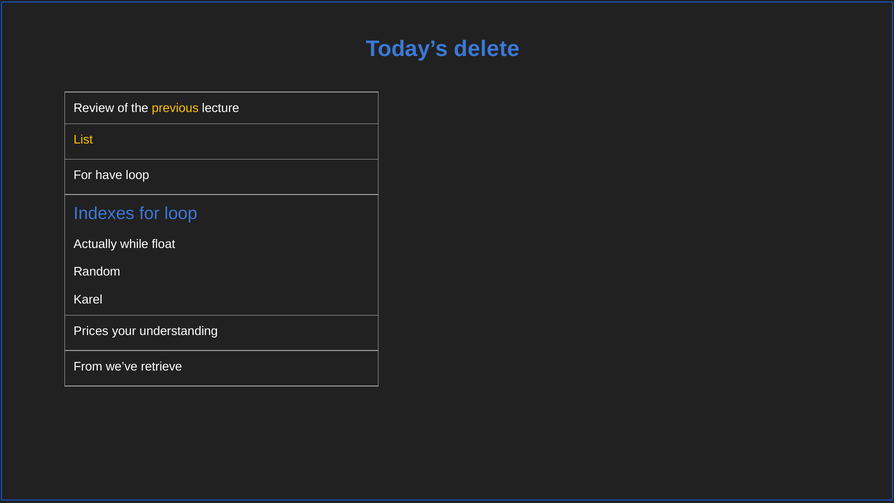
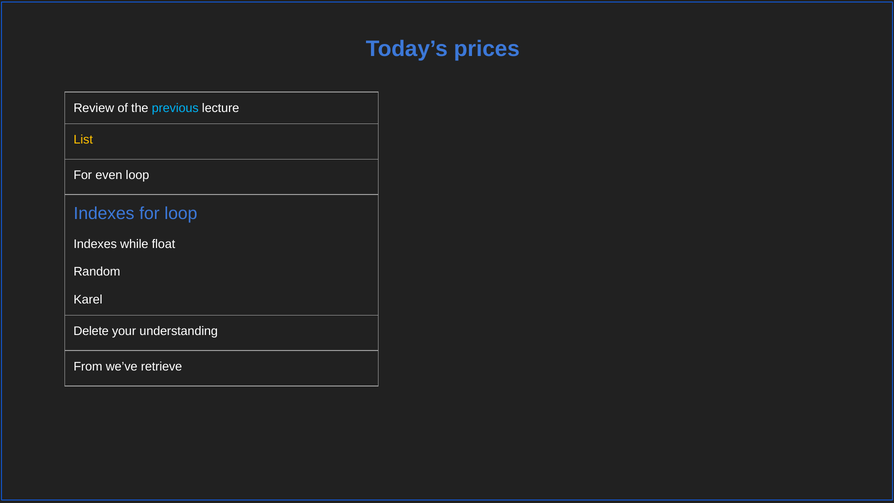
delete: delete -> prices
previous colour: yellow -> light blue
have: have -> even
Actually at (95, 244): Actually -> Indexes
Prices: Prices -> Delete
